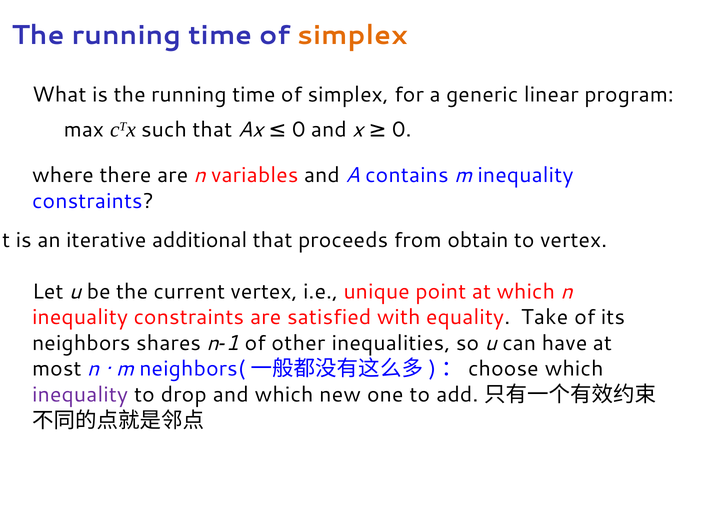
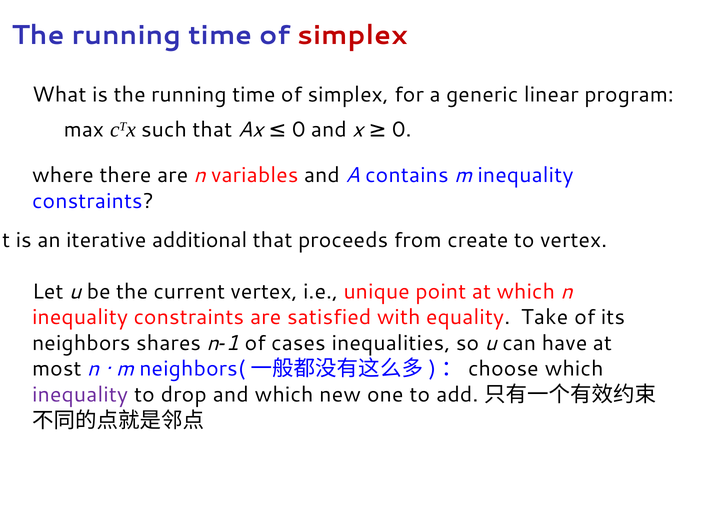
simplex at (352, 35) colour: orange -> red
obtain: obtain -> create
other: other -> cases
